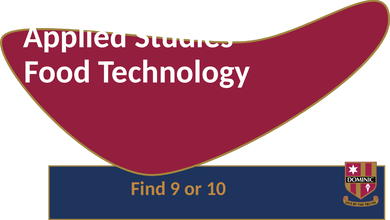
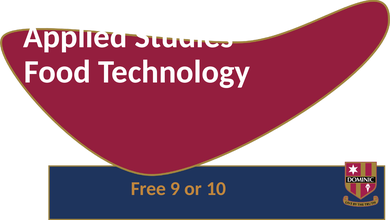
Find: Find -> Free
